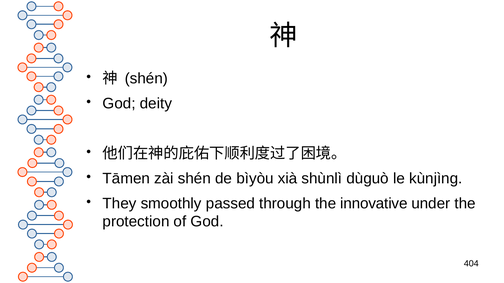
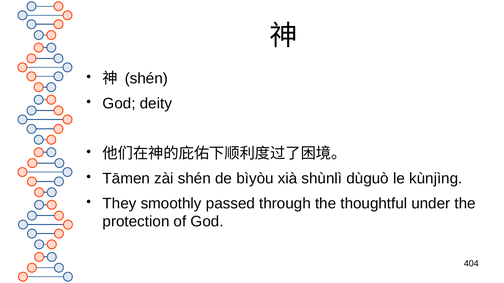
innovative: innovative -> thoughtful
